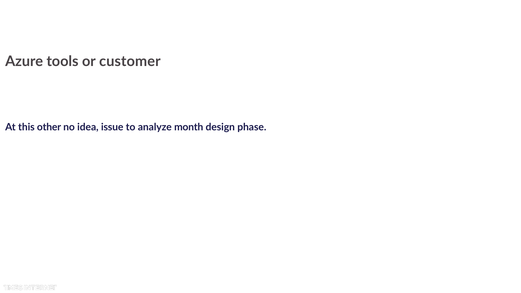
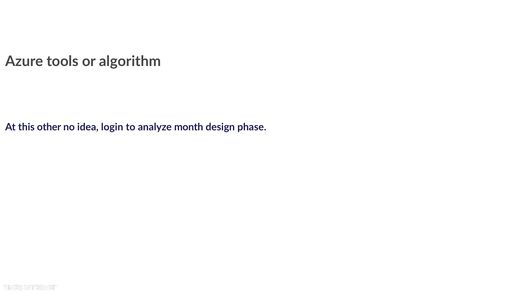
customer: customer -> algorithm
issue: issue -> login
